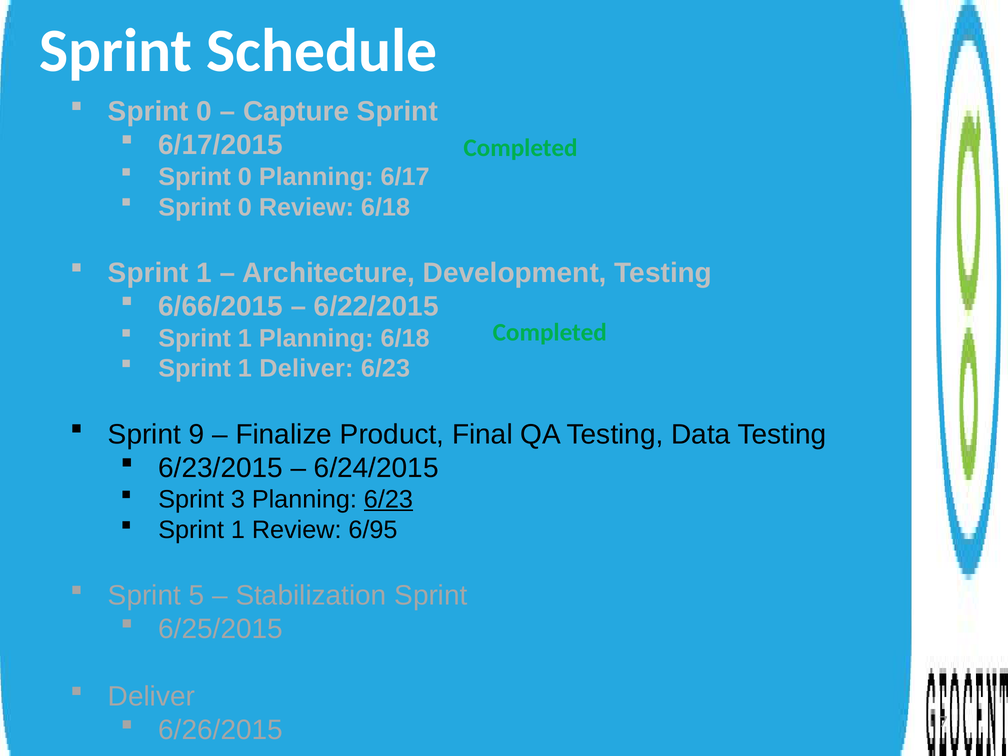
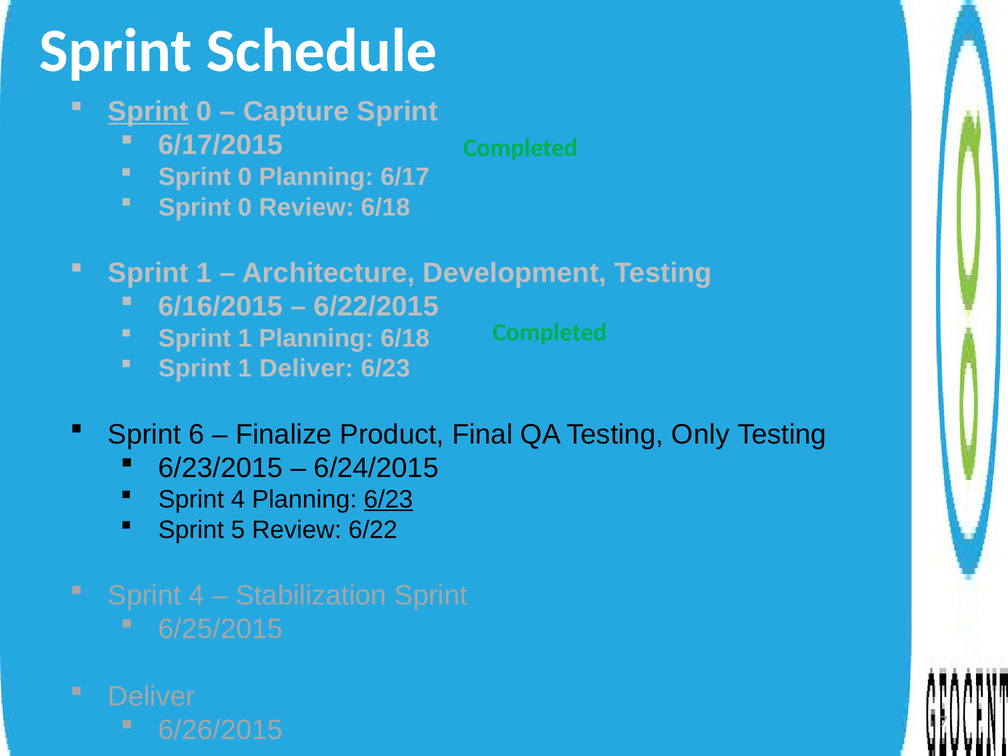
Sprint at (148, 112) underline: none -> present
6/66/2015: 6/66/2015 -> 6/16/2015
9: 9 -> 6
Data: Data -> Only
3 at (238, 500): 3 -> 4
1 at (238, 530): 1 -> 5
6/95: 6/95 -> 6/22
5 at (197, 596): 5 -> 4
